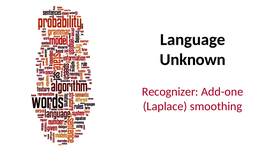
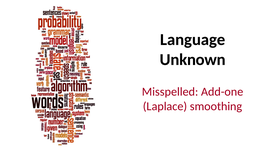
Recognizer: Recognizer -> Misspelled
